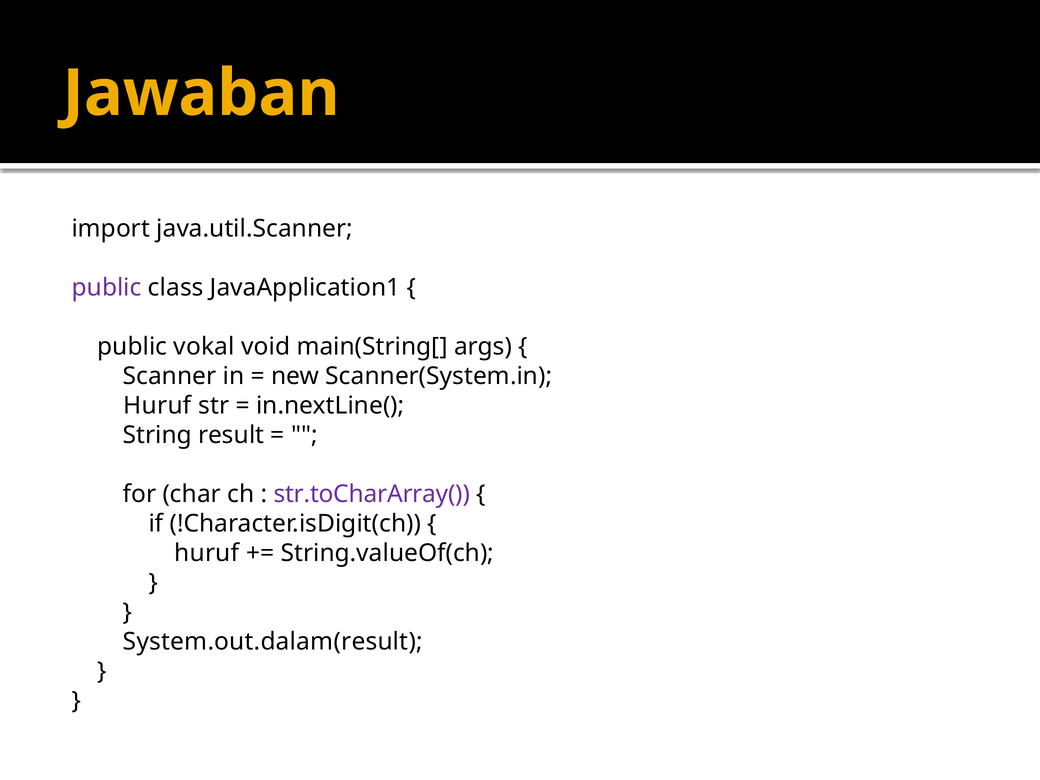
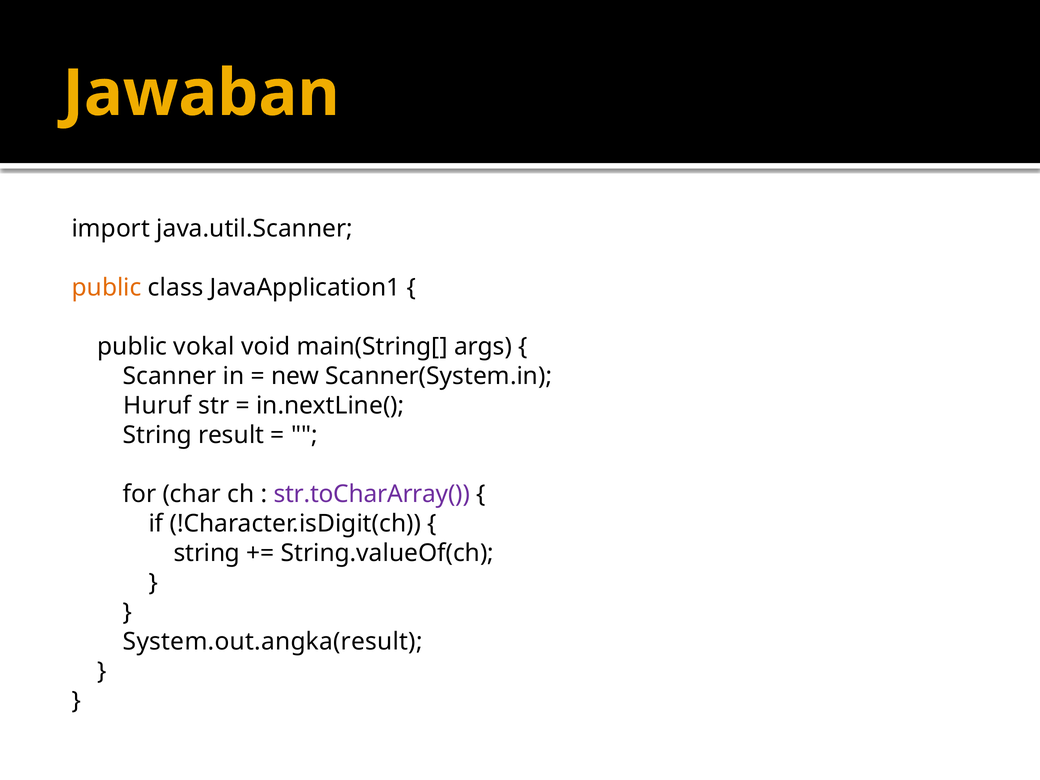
public at (107, 288) colour: purple -> orange
huruf at (207, 553): huruf -> string
System.out.dalam(result: System.out.dalam(result -> System.out.angka(result
